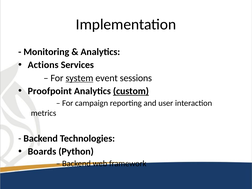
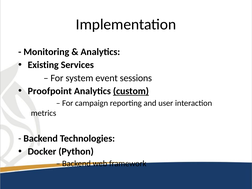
Actions: Actions -> Existing
system underline: present -> none
Boards: Boards -> Docker
